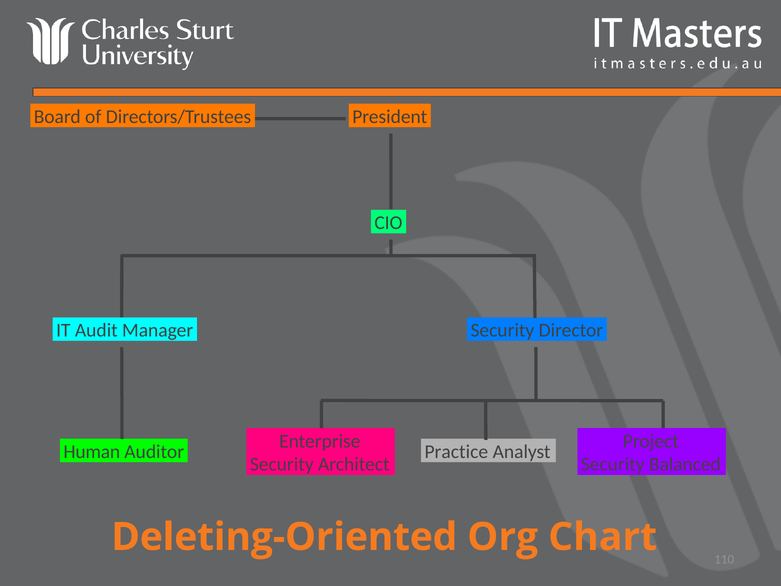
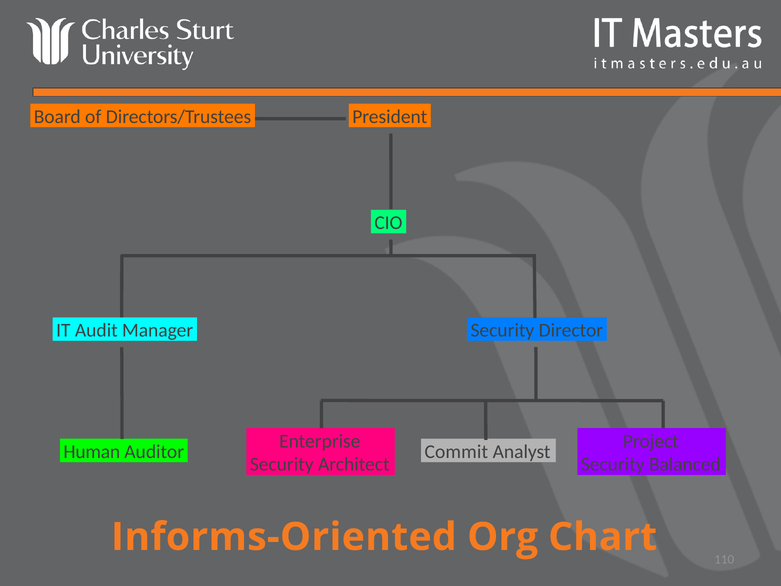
Practice: Practice -> Commit
Deleting-Oriented: Deleting-Oriented -> Informs-Oriented
